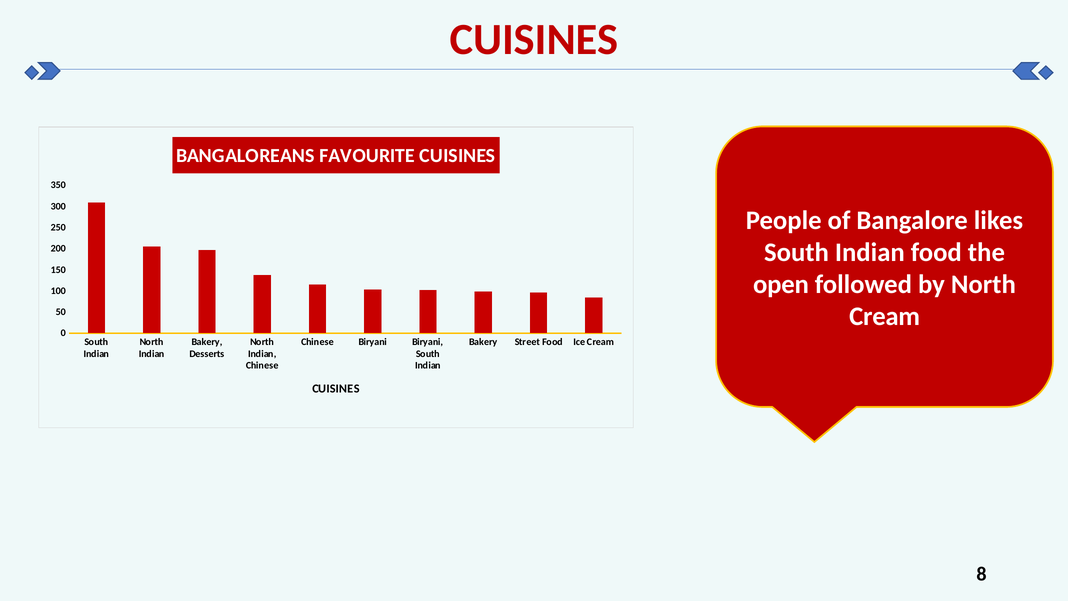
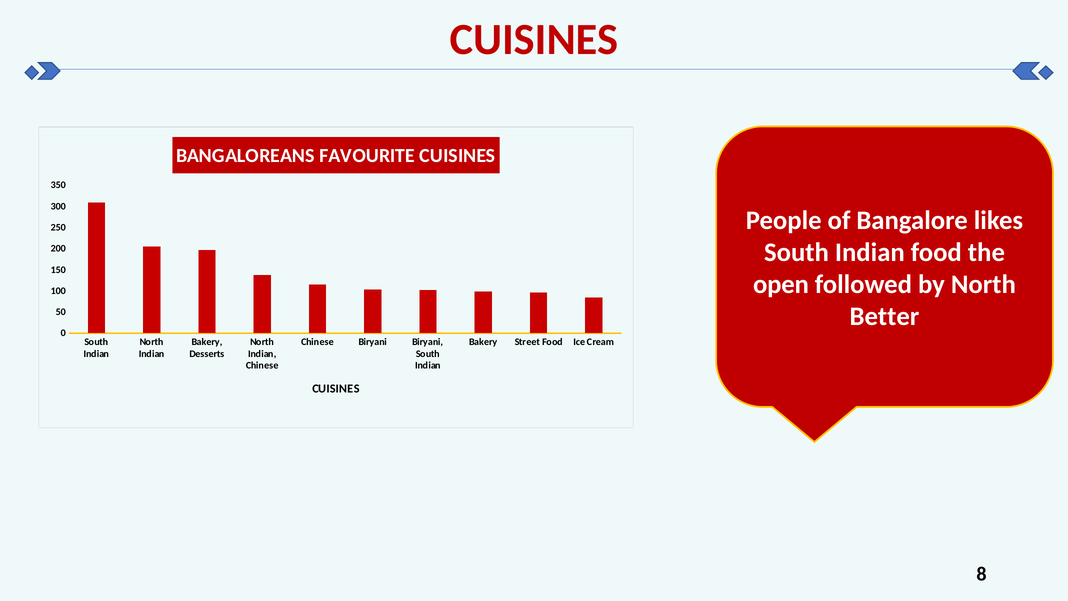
Cream at (885, 317): Cream -> Better
